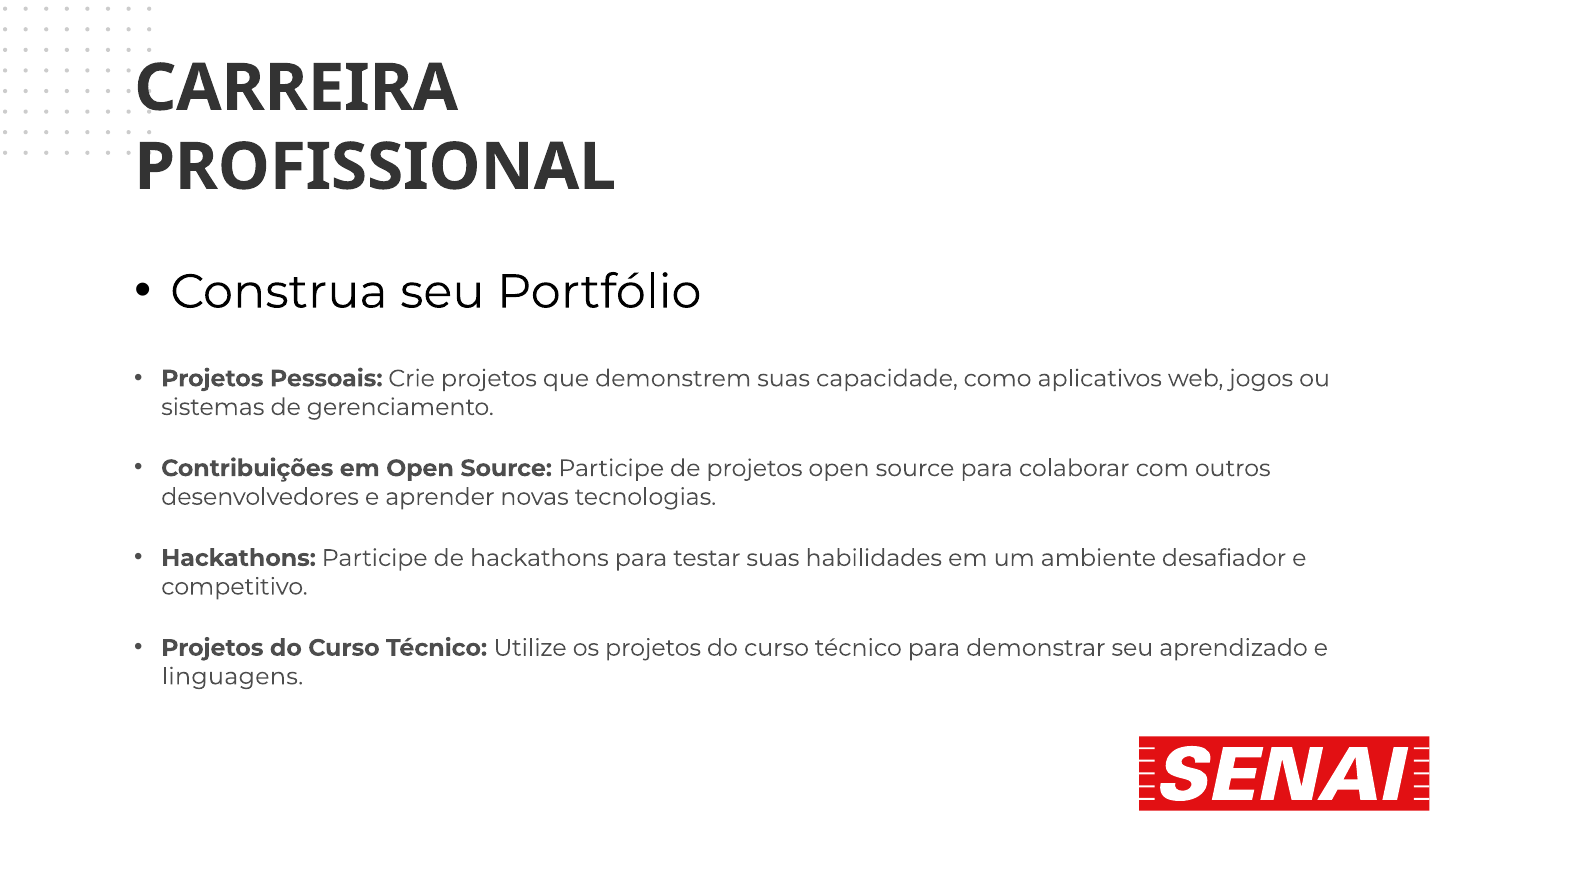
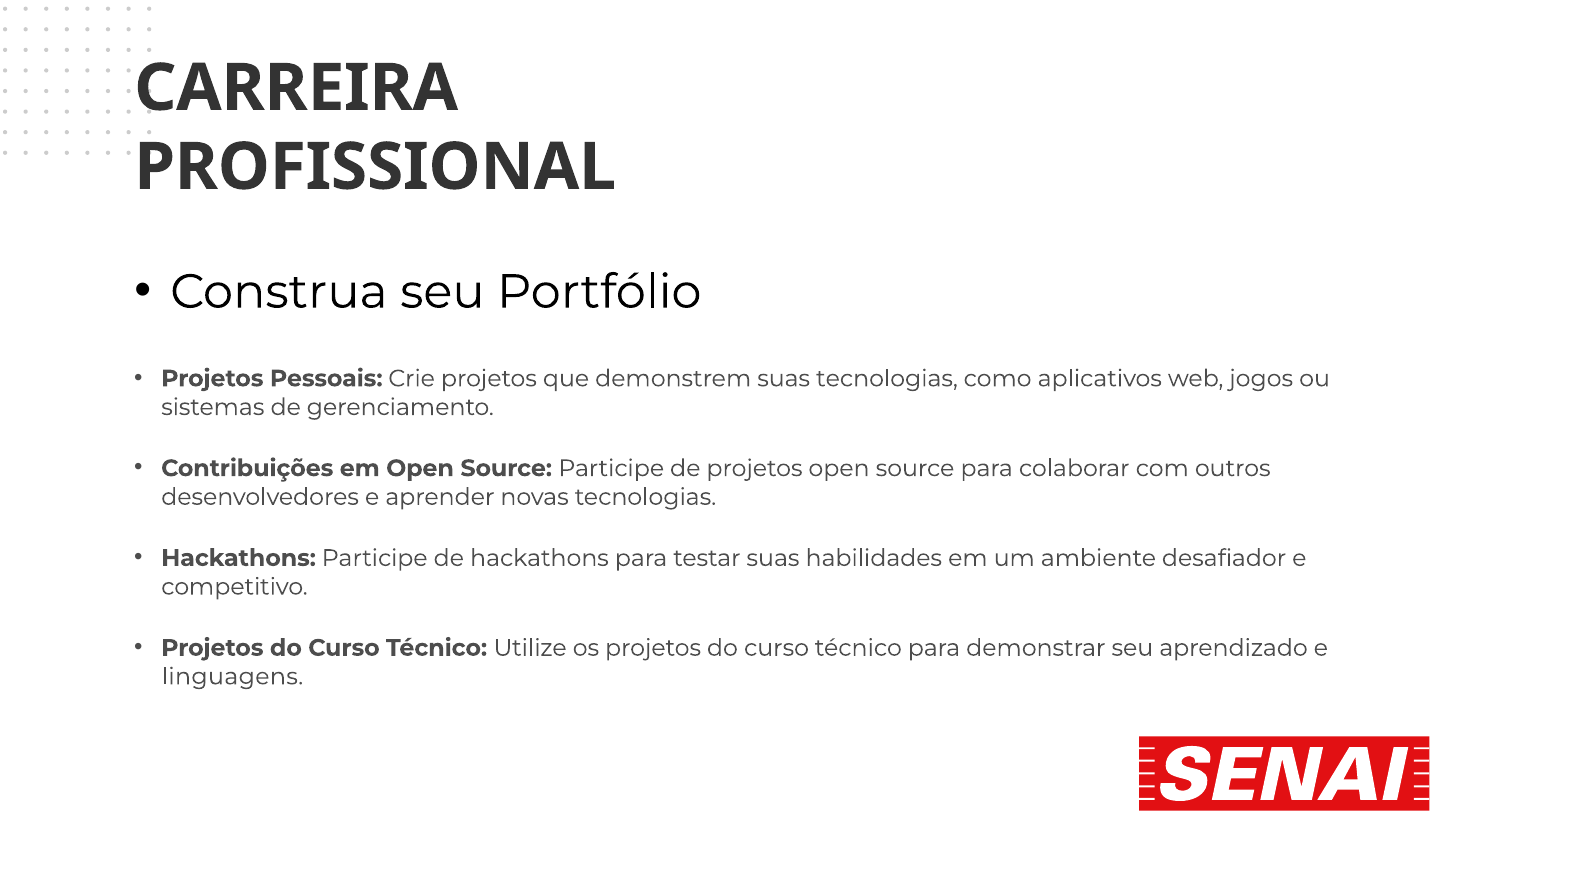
suas capacidade: capacidade -> tecnologias
